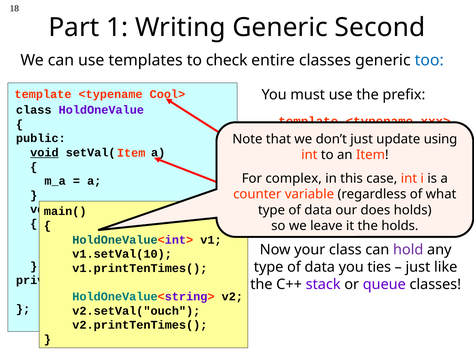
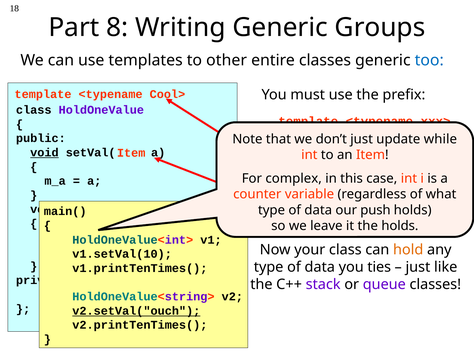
1: 1 -> 8
Second: Second -> Groups
check: check -> other
using: using -> while
does: does -> push
hold colour: purple -> orange
v2.setVal("ouch underline: none -> present
